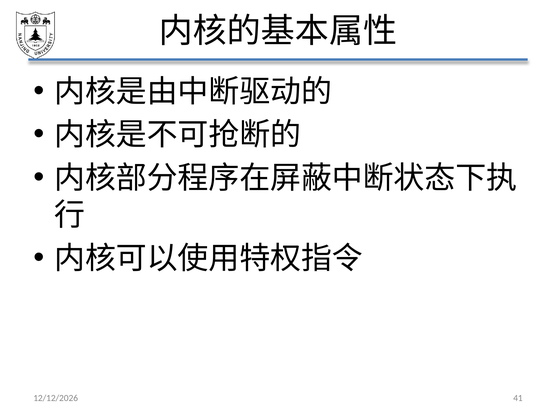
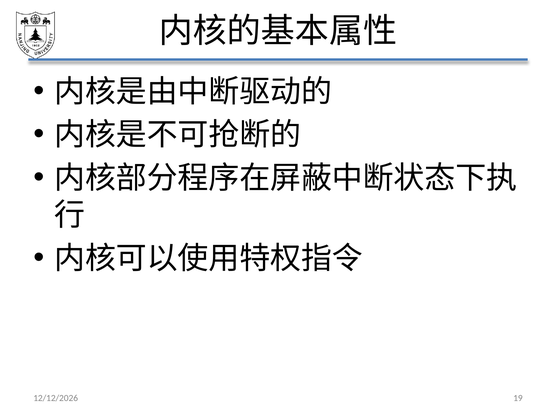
41: 41 -> 19
